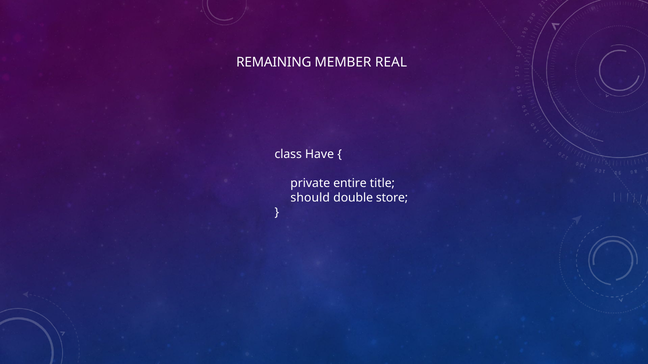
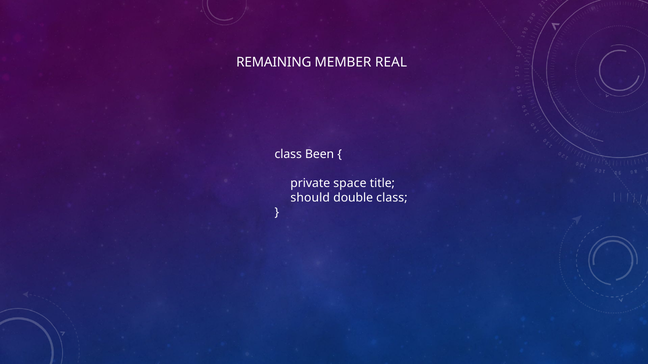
Have: Have -> Been
entire: entire -> space
double store: store -> class
